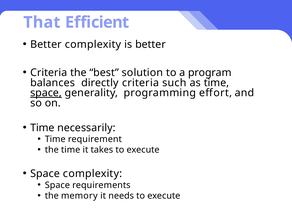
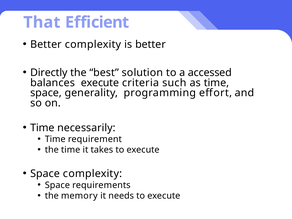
Criteria at (49, 73): Criteria -> Directly
program: program -> accessed
balances directly: directly -> execute
space at (46, 93) underline: present -> none
